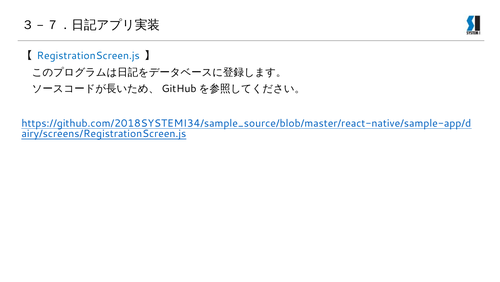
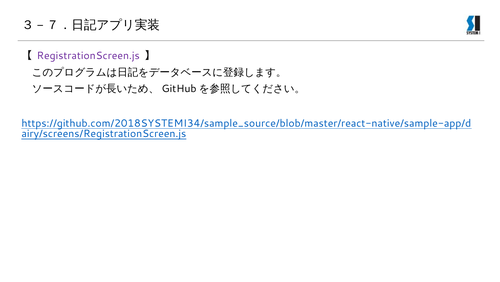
RegistrationScreen.js colour: blue -> purple
